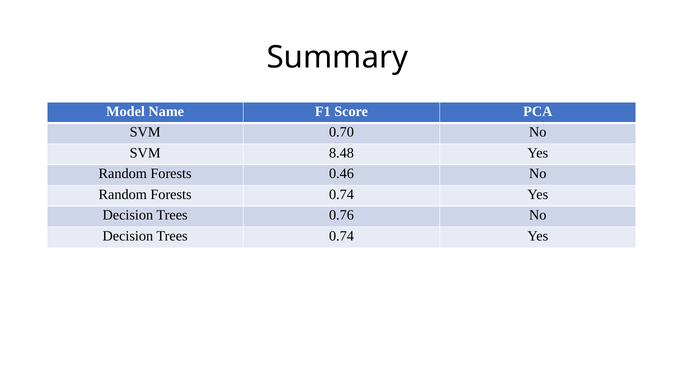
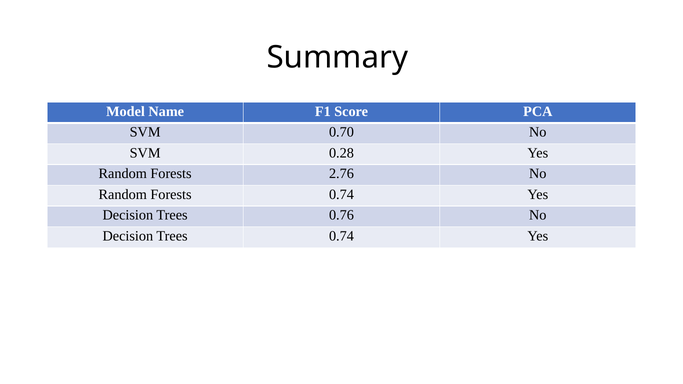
8.48: 8.48 -> 0.28
0.46: 0.46 -> 2.76
